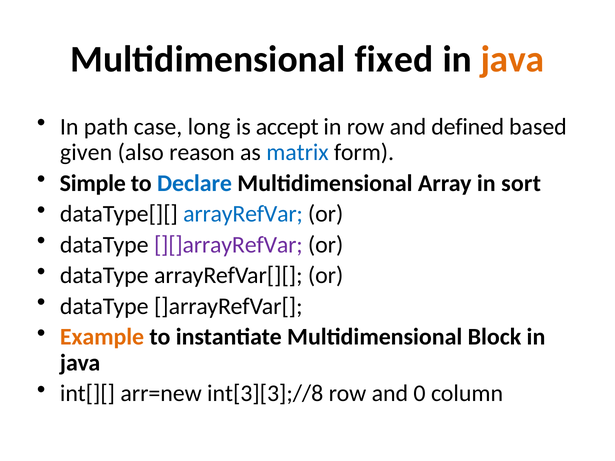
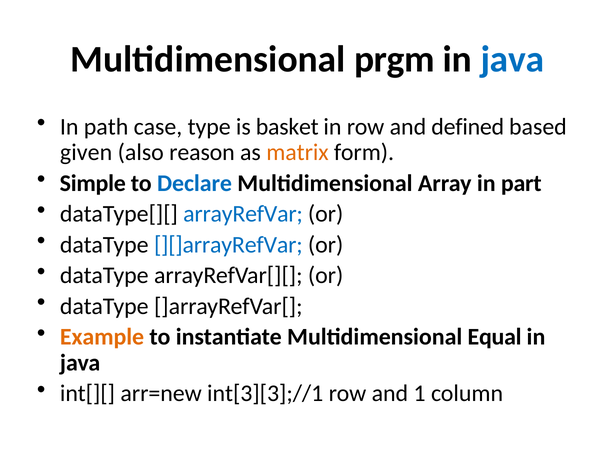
fixed: fixed -> prgm
java at (512, 60) colour: orange -> blue
long: long -> type
accept: accept -> basket
matrix colour: blue -> orange
sort: sort -> part
][]arrayRefVar colour: purple -> blue
Block: Block -> Equal
int[3][3];//8: int[3][3];//8 -> int[3][3];//1
0: 0 -> 1
